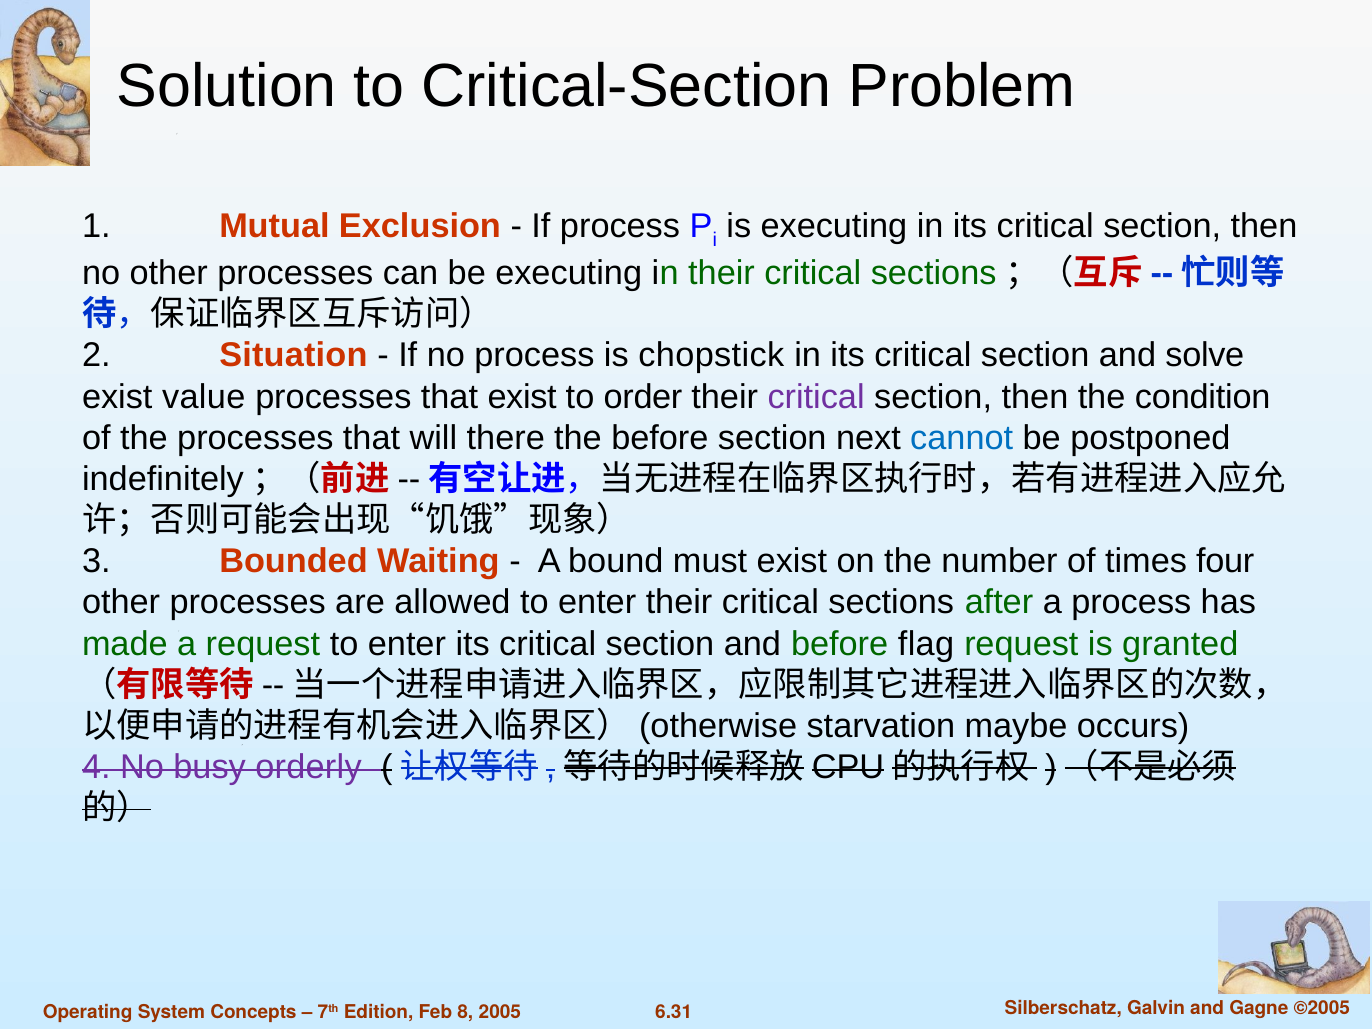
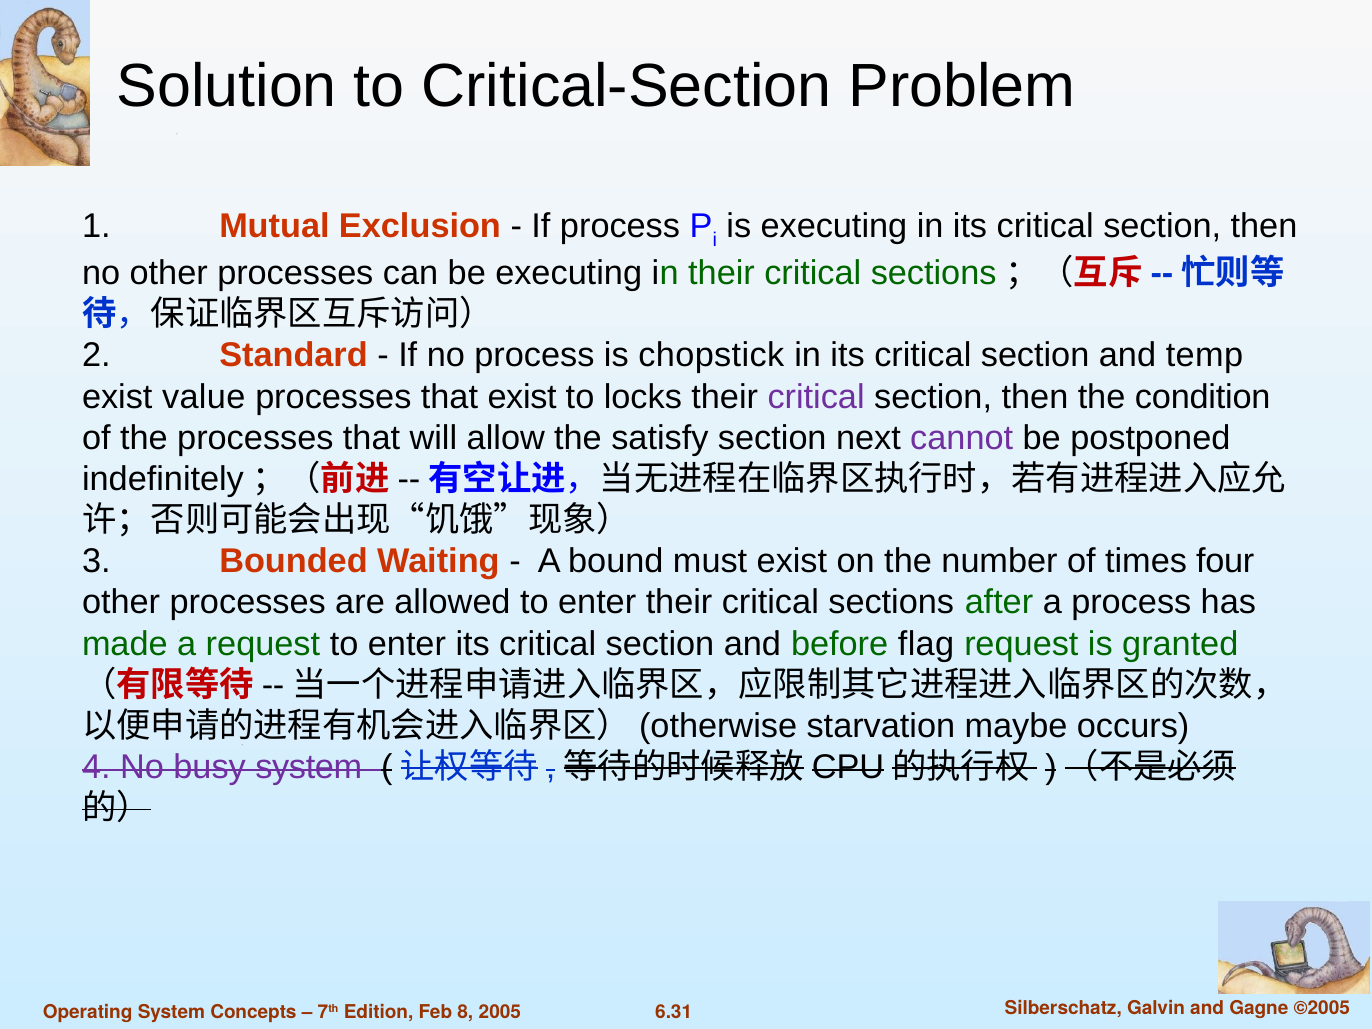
Situation: Situation -> Standard
solve: solve -> temp
order: order -> locks
there: there -> allow
the before: before -> satisfy
cannot colour: blue -> purple
busy orderly: orderly -> system
